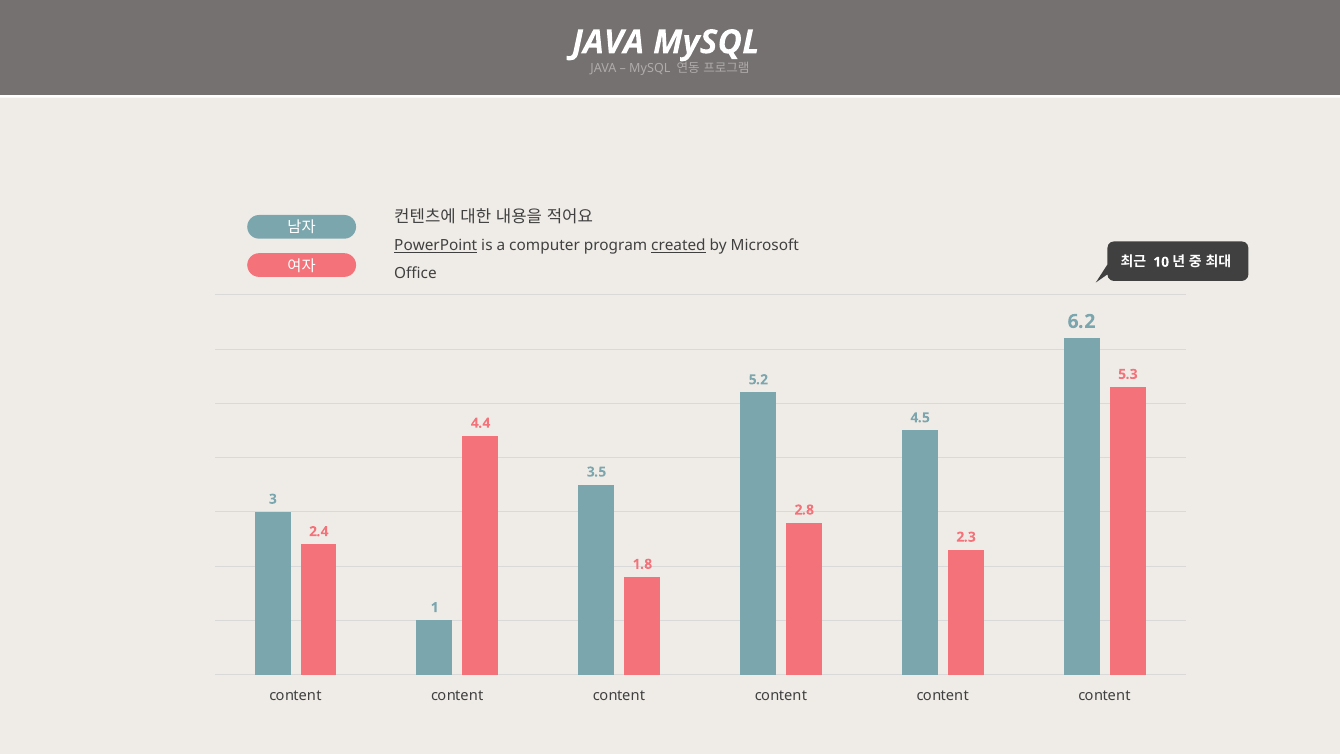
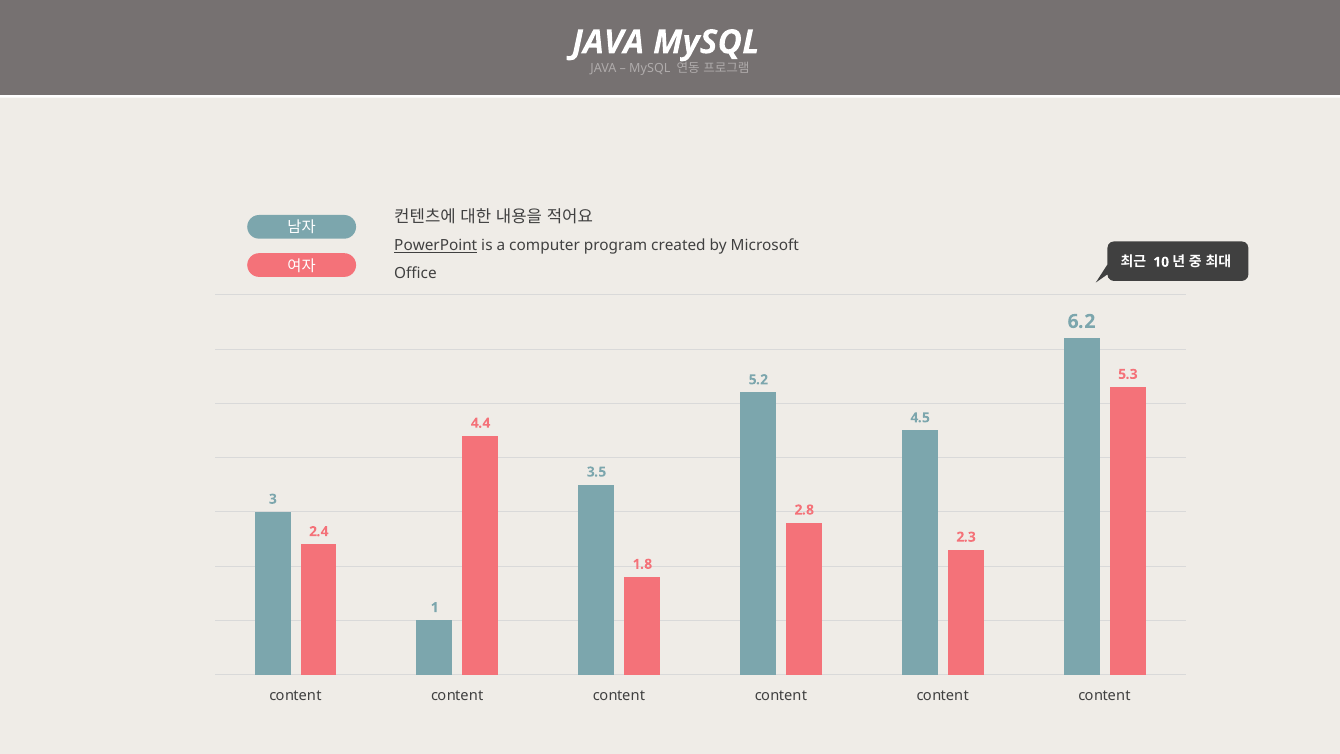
created underline: present -> none
